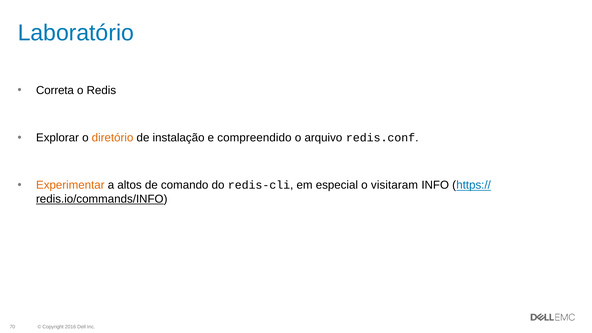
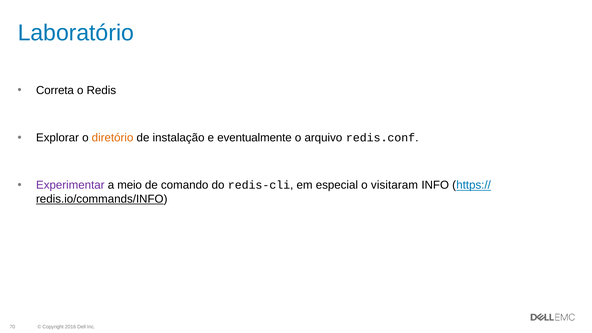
compreendido: compreendido -> eventualmente
Experimentar colour: orange -> purple
altos: altos -> meio
